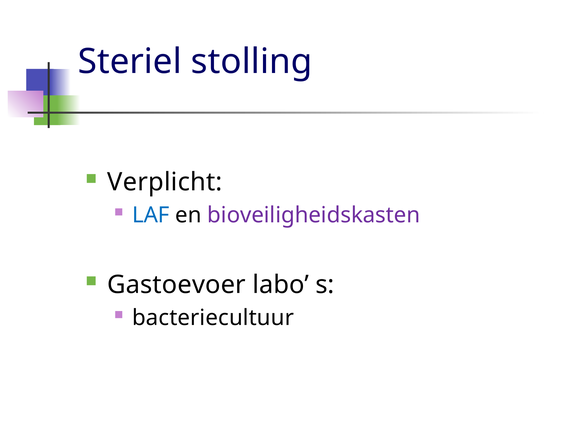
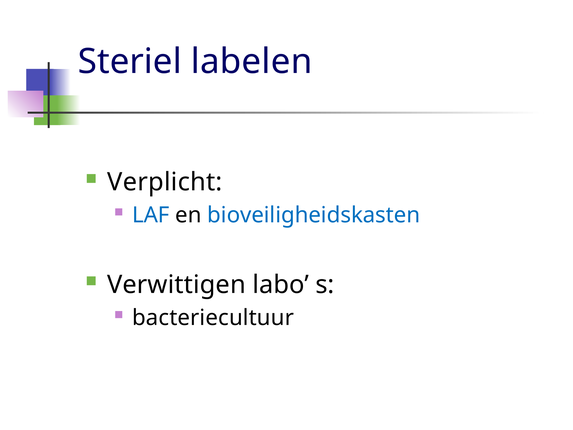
stolling: stolling -> labelen
bioveiligheidskasten colour: purple -> blue
Gastoevoer: Gastoevoer -> Verwittigen
